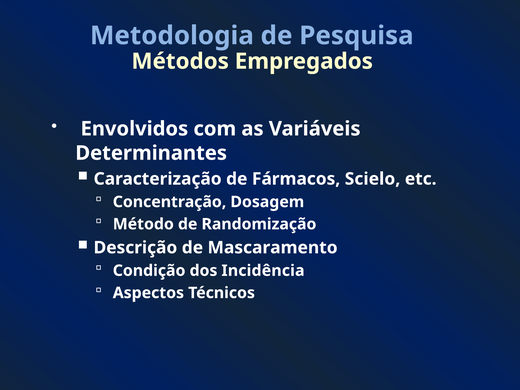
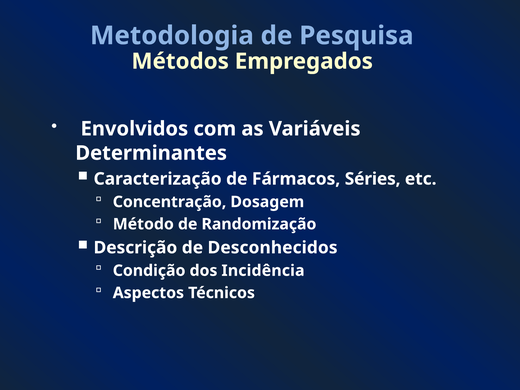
Scielo: Scielo -> Séries
Mascaramento: Mascaramento -> Desconhecidos
